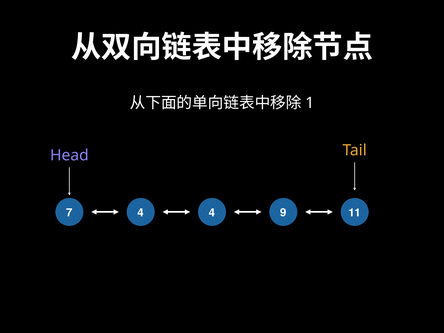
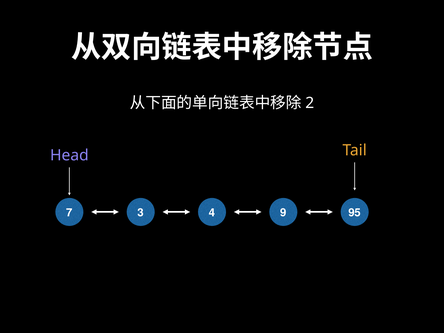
1: 1 -> 2
7 4: 4 -> 3
11: 11 -> 95
